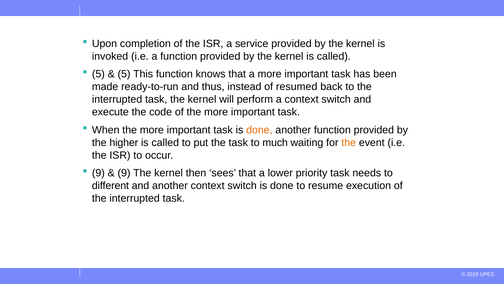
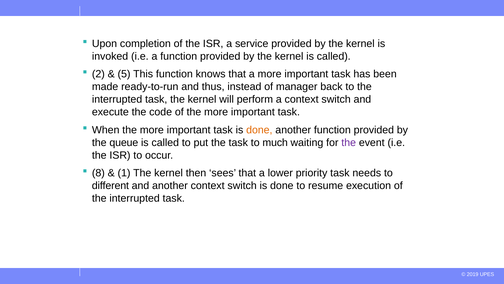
5 at (98, 74): 5 -> 2
resumed: resumed -> manager
higher: higher -> queue
the at (349, 142) colour: orange -> purple
9 at (98, 173): 9 -> 8
9 at (124, 173): 9 -> 1
